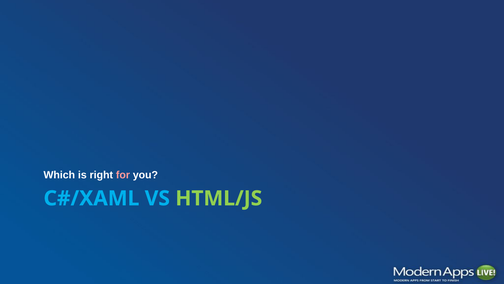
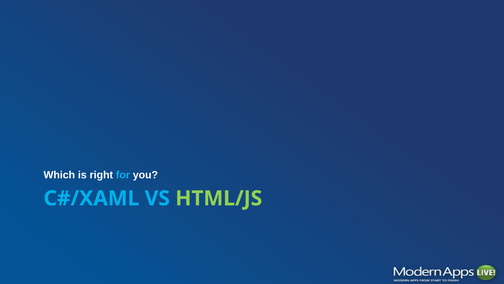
for colour: pink -> light blue
